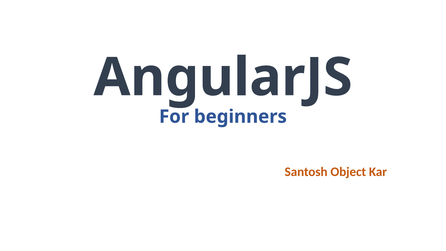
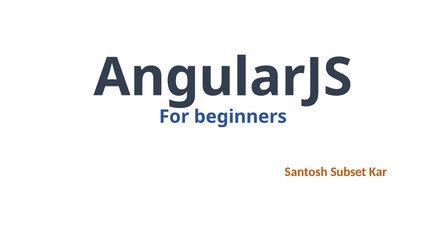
Object: Object -> Subset
